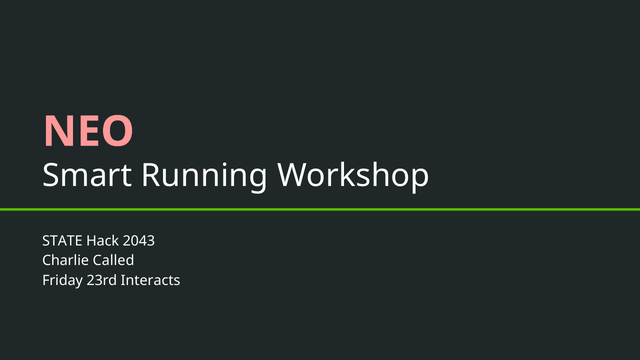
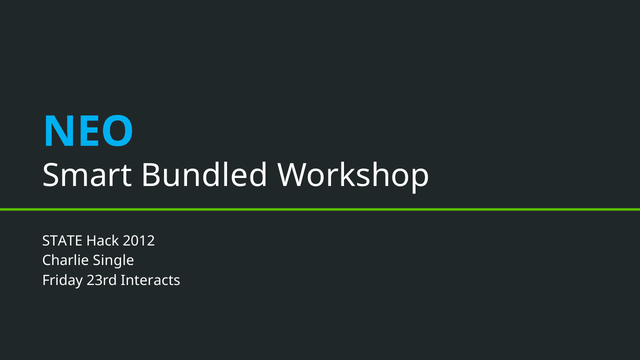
NEO colour: pink -> light blue
Running: Running -> Bundled
2043: 2043 -> 2012
Called: Called -> Single
